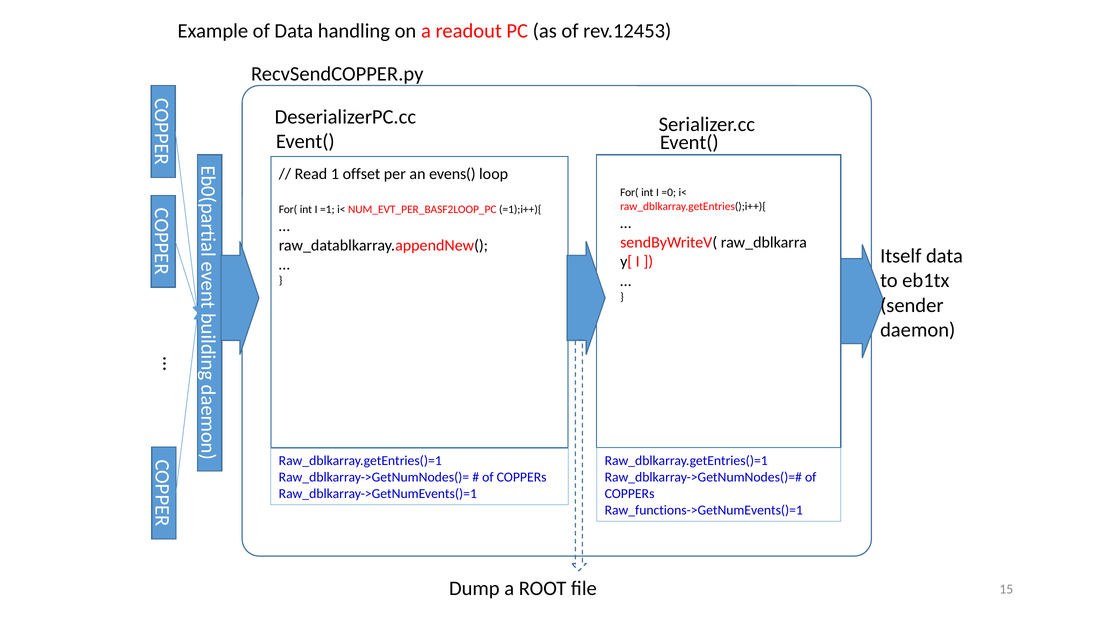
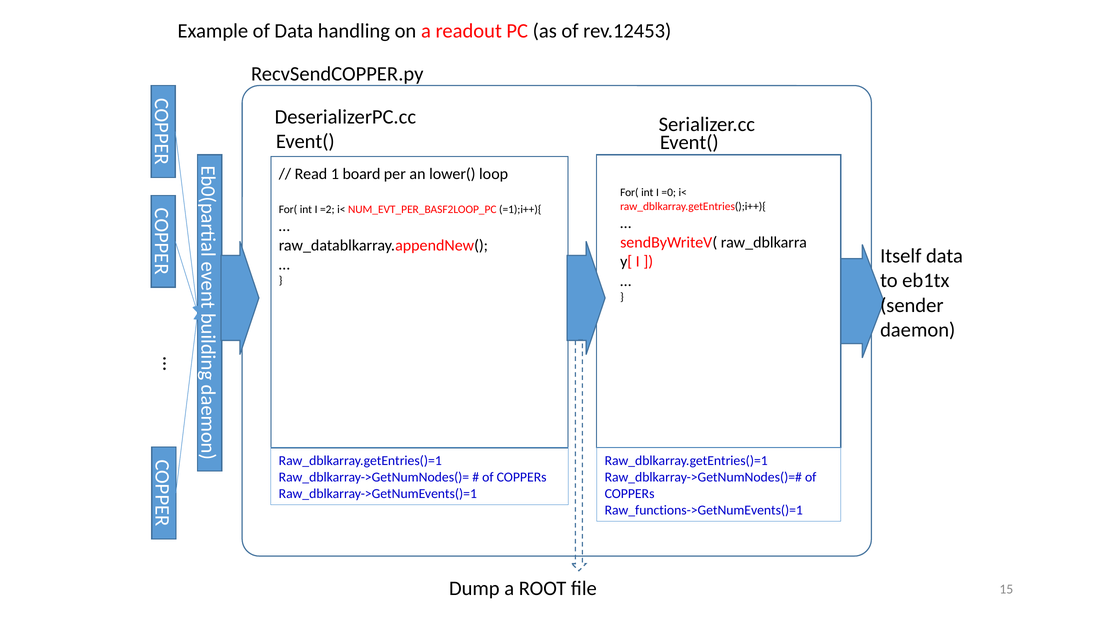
offset: offset -> board
evens(: evens( -> lower(
=1: =1 -> =2
